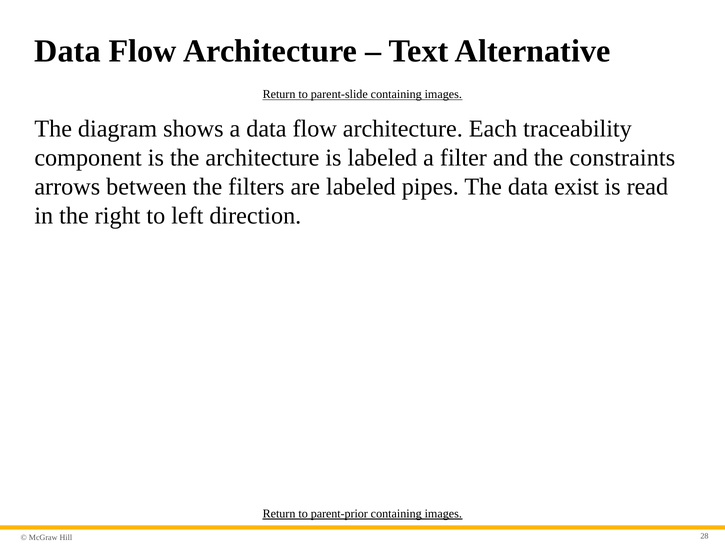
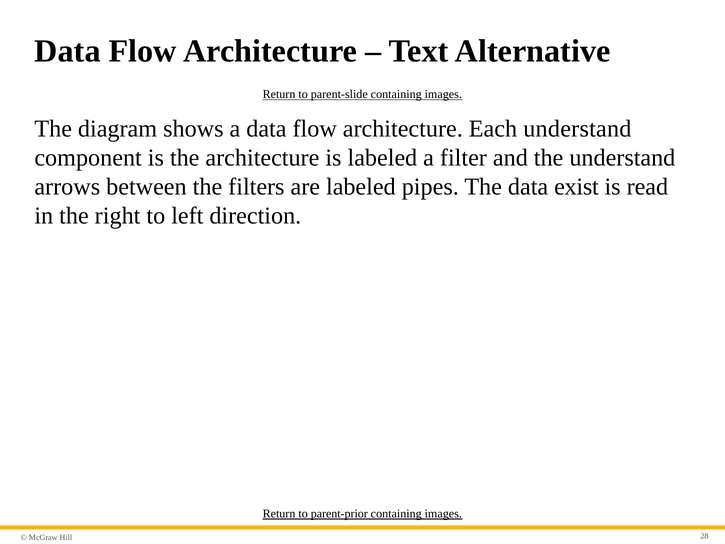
Each traceability: traceability -> understand
the constraints: constraints -> understand
